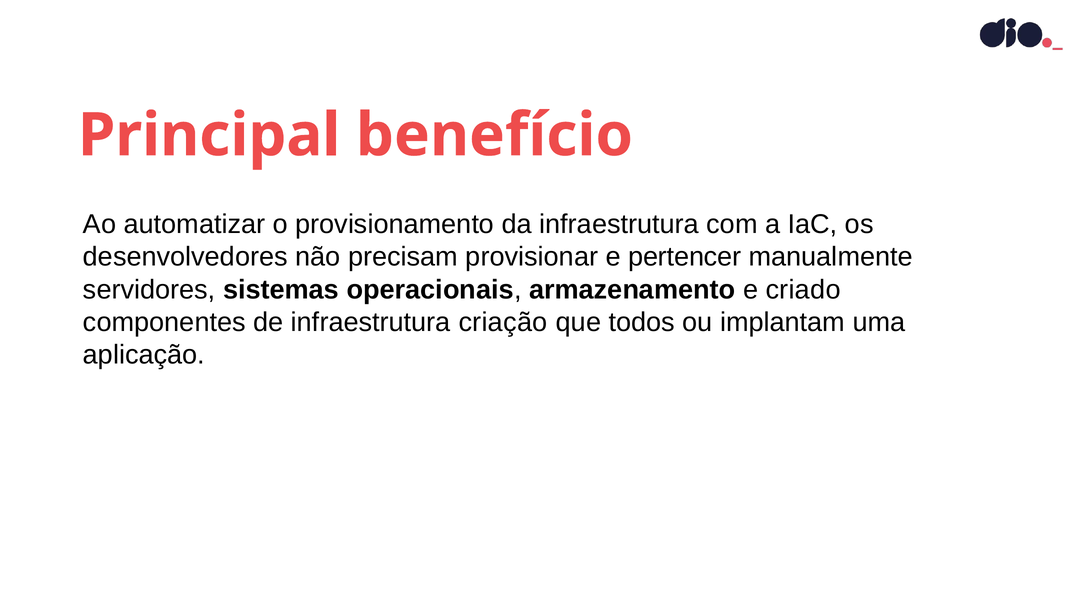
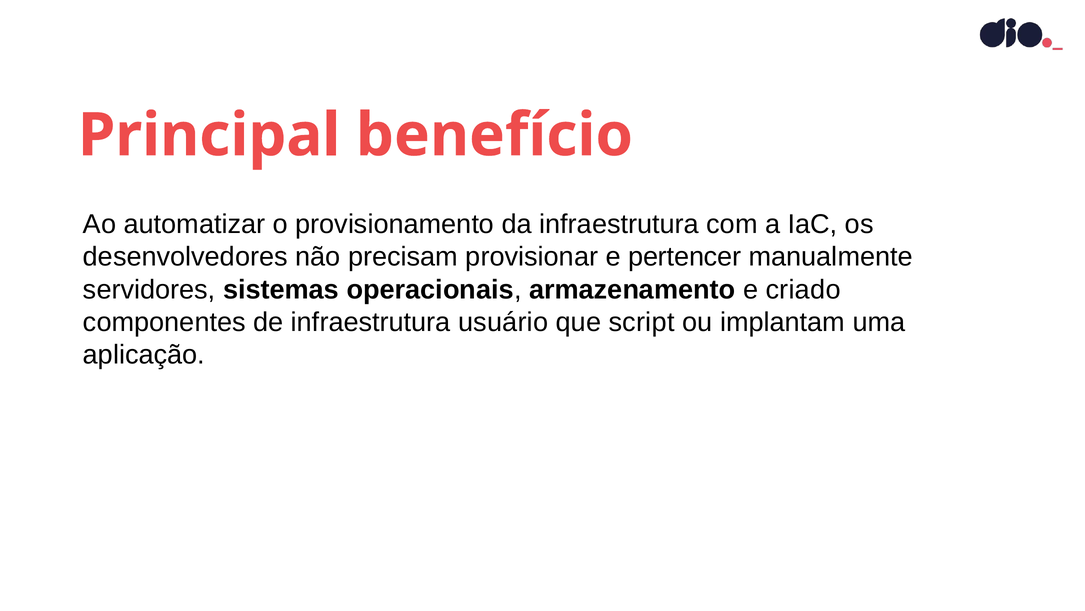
criação: criação -> usuário
todos: todos -> script
